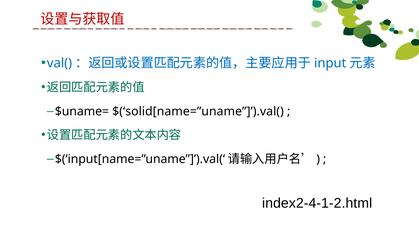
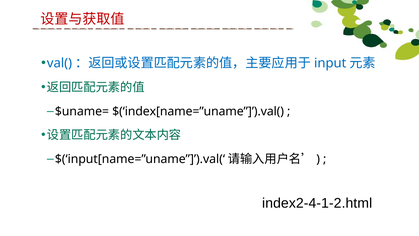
$(‘solid[name=”uname”]’).val(: $(‘solid[name=”uname”]’).val( -> $(‘index[name=”uname”]’).val(
